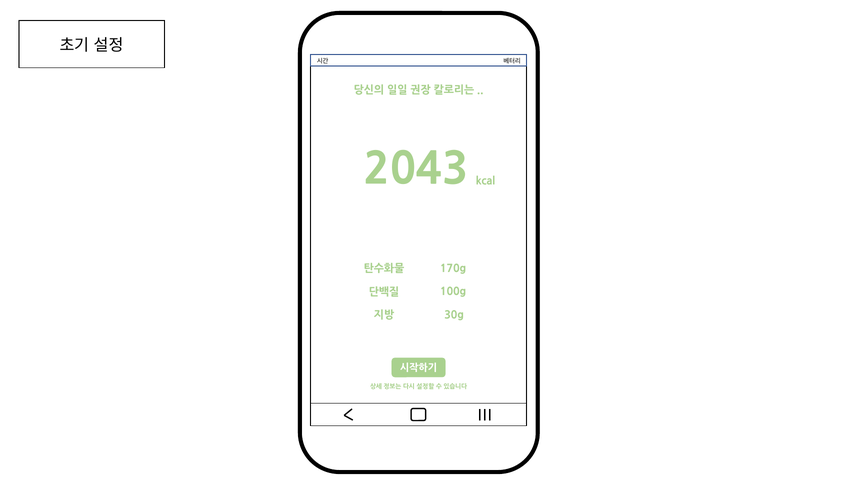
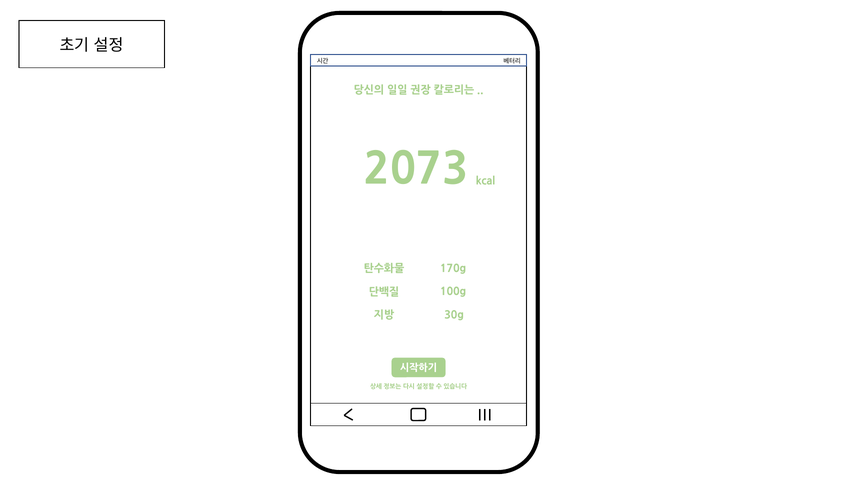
2043: 2043 -> 2073
